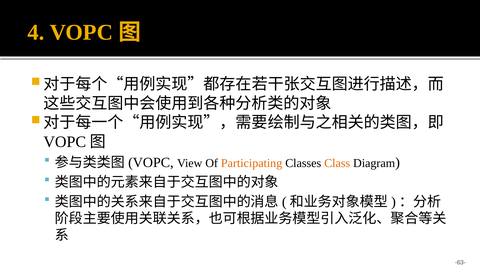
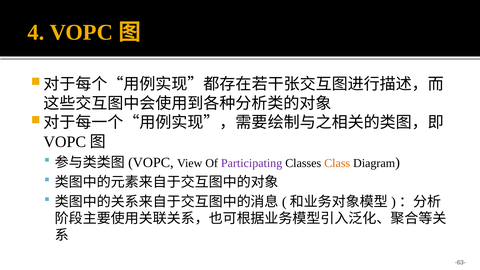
Participating colour: orange -> purple
